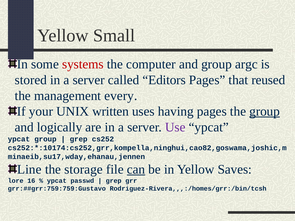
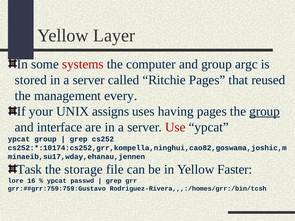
Small: Small -> Layer
Editors: Editors -> Ritchie
written: written -> assigns
logically: logically -> interface
Use colour: purple -> red
Line: Line -> Task
can underline: present -> none
Saves: Saves -> Faster
